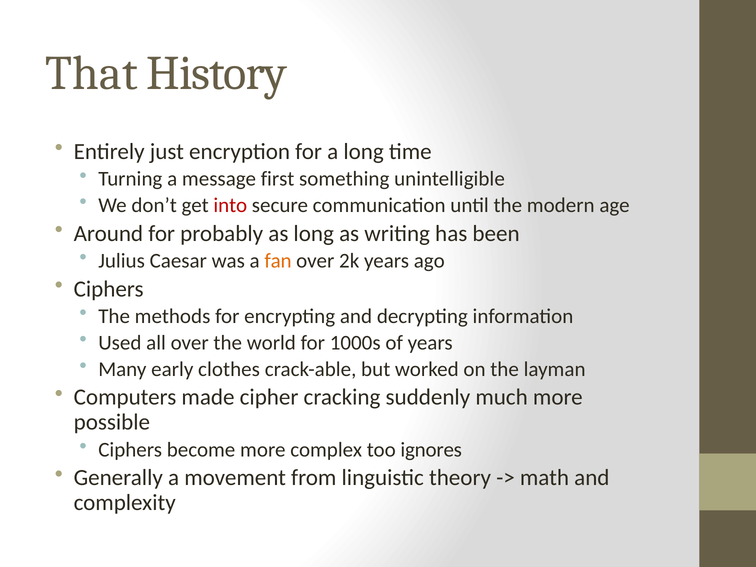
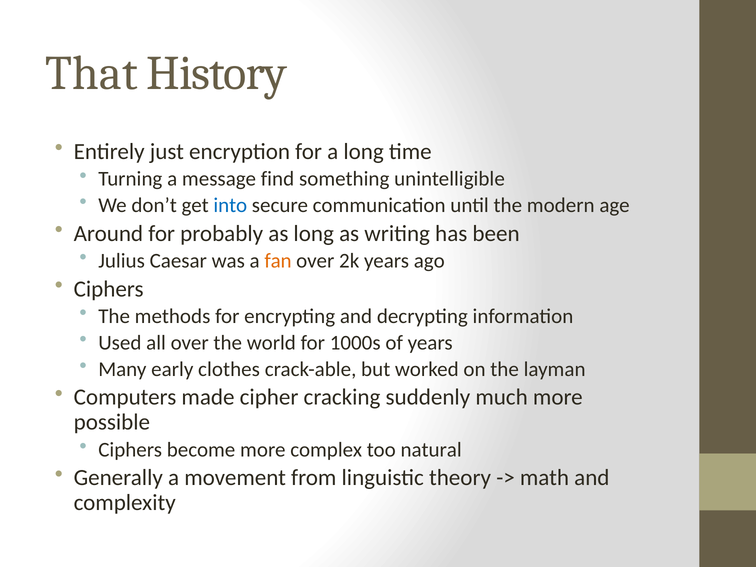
first: first -> find
into colour: red -> blue
ignores: ignores -> natural
